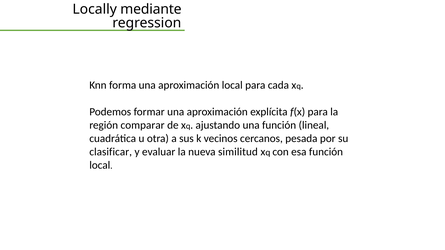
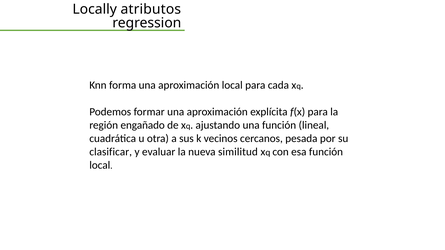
mediante: mediante -> atributos
comparar: comparar -> engañado
